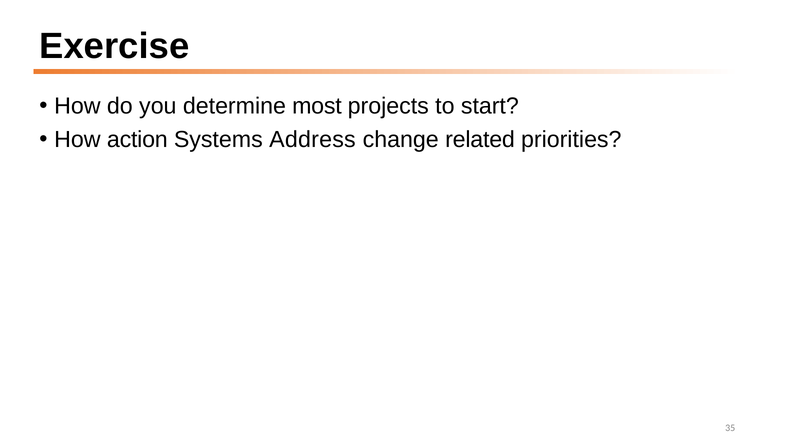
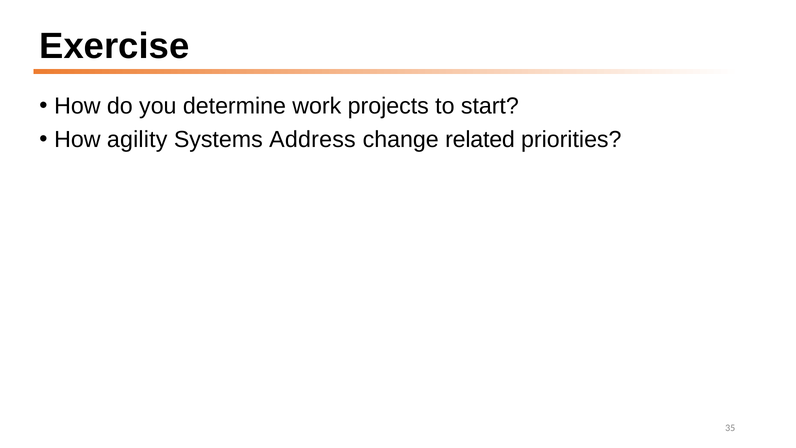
most: most -> work
action: action -> agility
